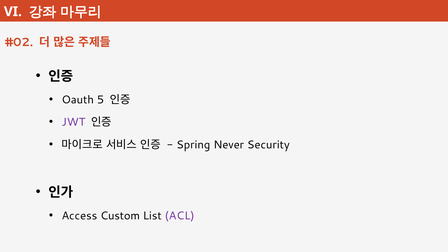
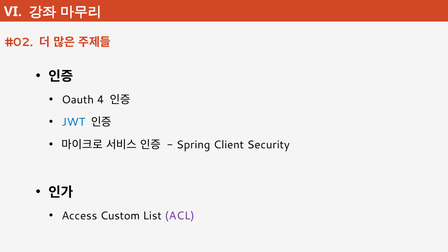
5: 5 -> 4
JWT colour: purple -> blue
Never: Never -> Client
